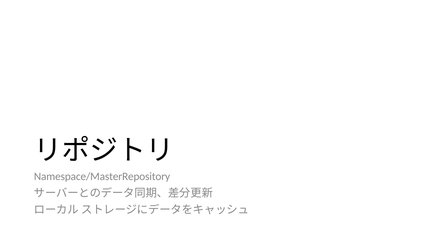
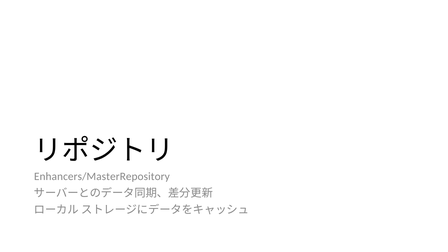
Namespace/MasterRepository: Namespace/MasterRepository -> Enhancers/MasterRepository
